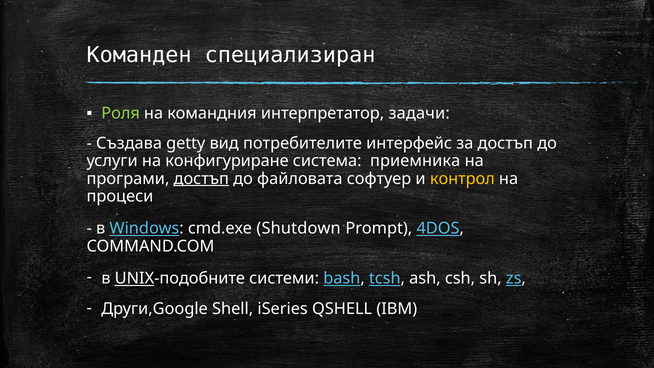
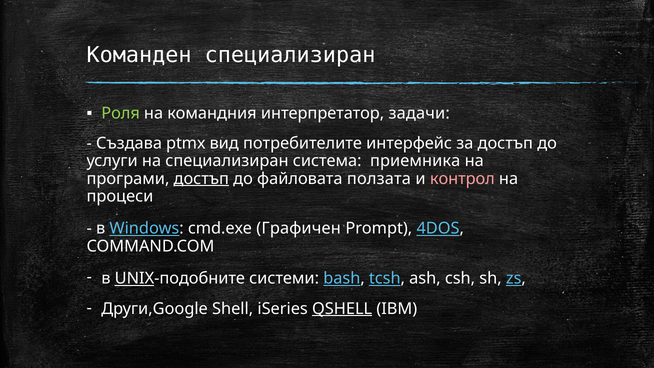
getty: getty -> ptmx
на конфигуриране: конфигуриране -> специализиран
софтуер: софтуер -> ползата
контрол colour: yellow -> pink
Shutdown: Shutdown -> Графичен
QSHELL underline: none -> present
